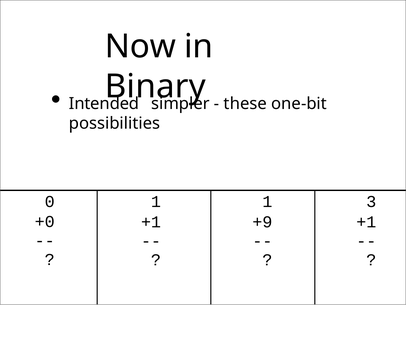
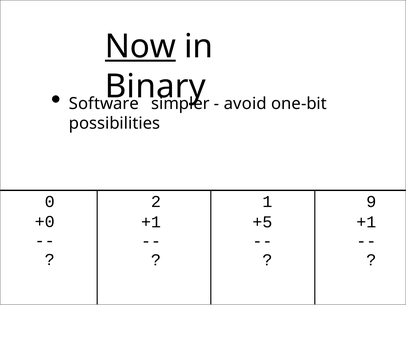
Now underline: none -> present
Intended: Intended -> Software
these: these -> avoid
0 1: 1 -> 2
3: 3 -> 9
+9: +9 -> +5
